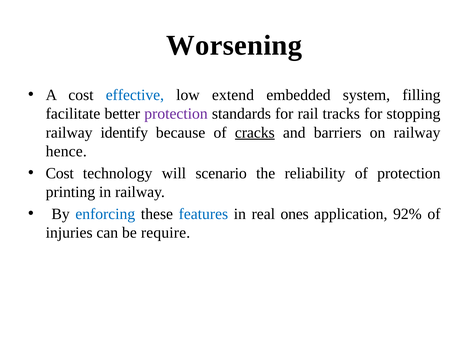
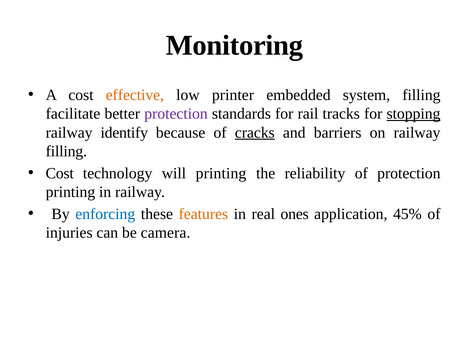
Worsening: Worsening -> Monitoring
effective colour: blue -> orange
extend: extend -> printer
stopping underline: none -> present
hence at (66, 151): hence -> filling
will scenario: scenario -> printing
features colour: blue -> orange
92%: 92% -> 45%
require: require -> camera
